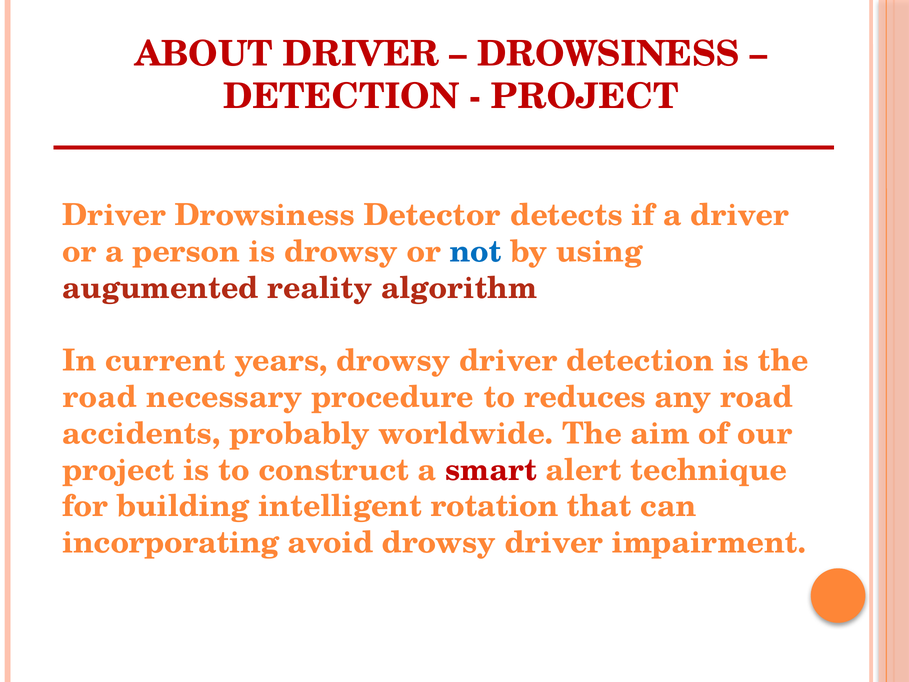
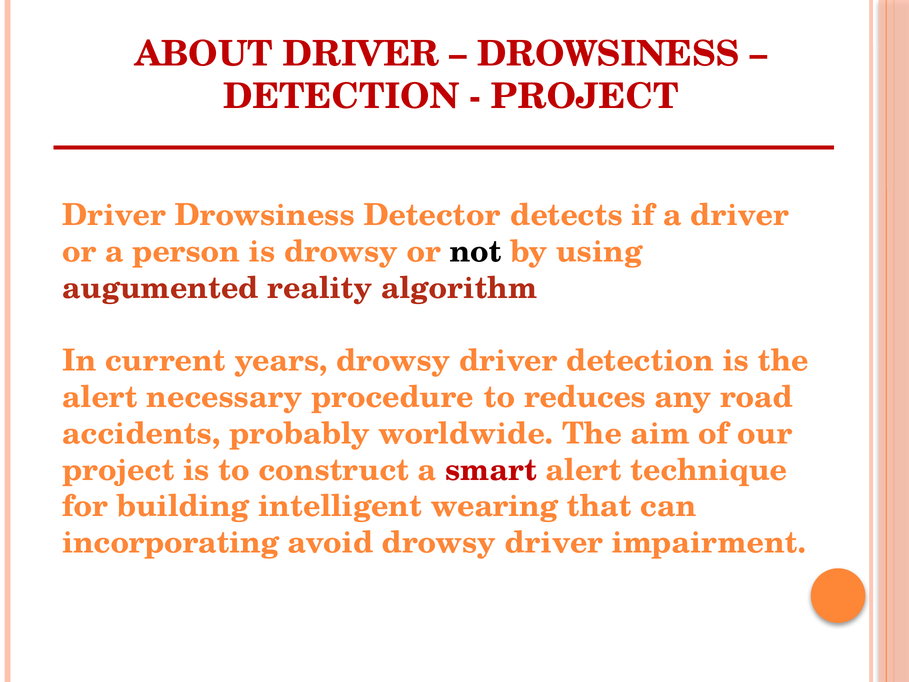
not colour: blue -> black
road at (100, 397): road -> alert
rotation: rotation -> wearing
